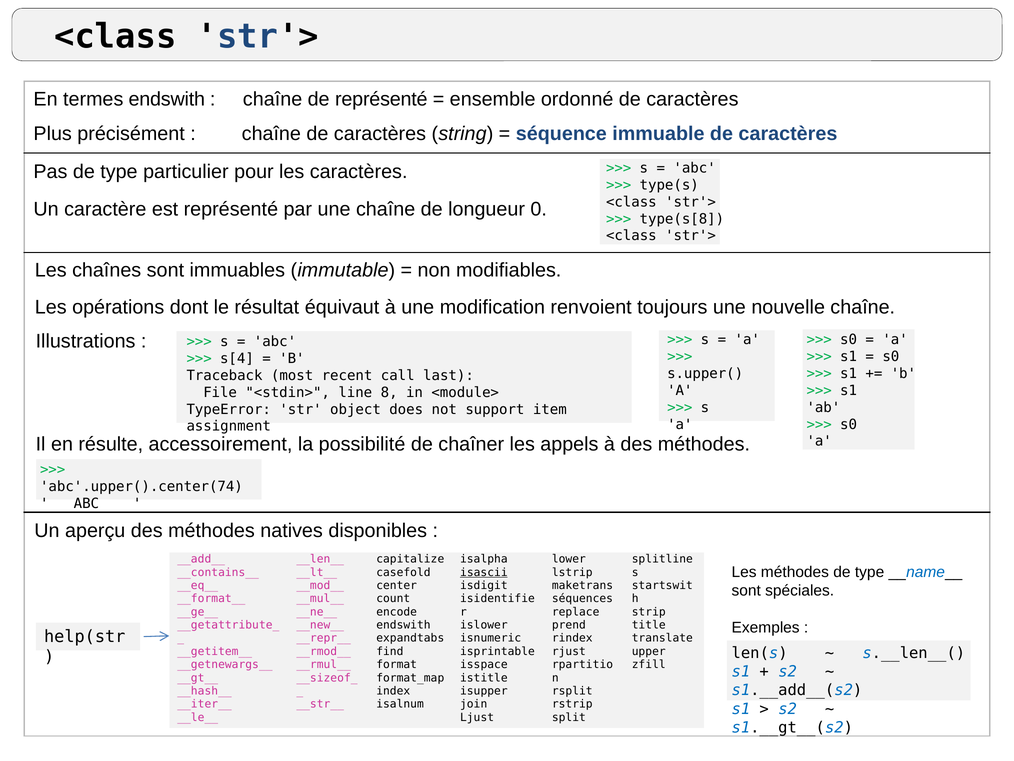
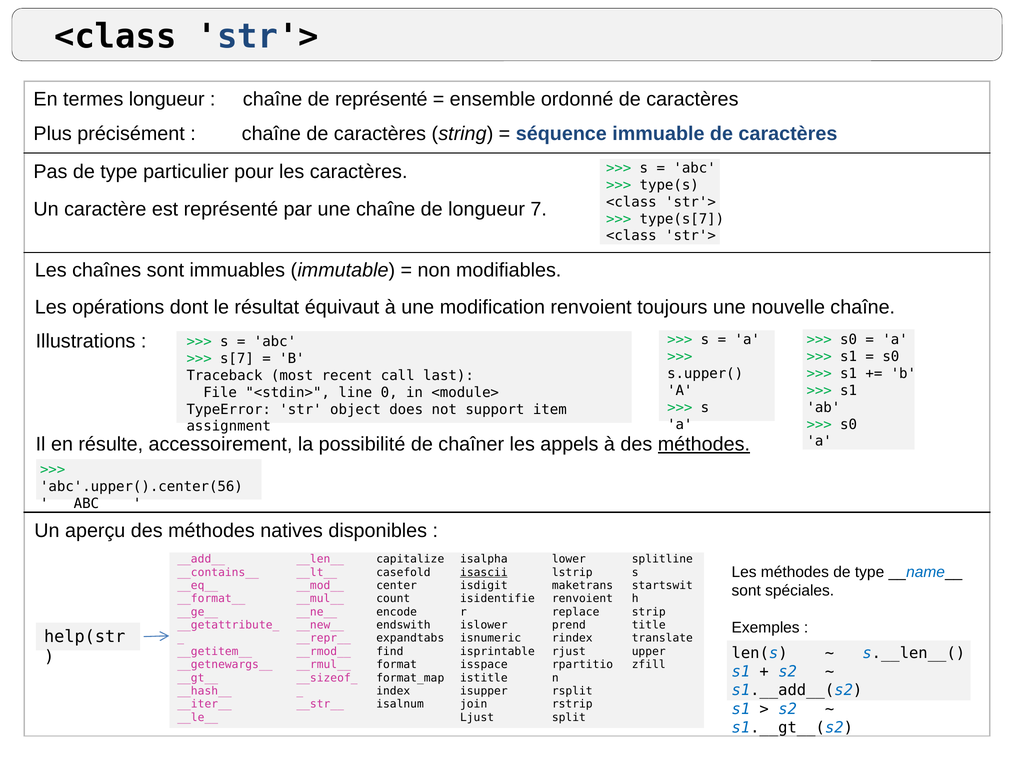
termes endswith: endswith -> longueur
0: 0 -> 7
type(s[8: type(s[8 -> type(s[7
s[4: s[4 -> s[7
8: 8 -> 0
méthodes at (704, 444) underline: none -> present
abc'.upper().center(74: abc'.upper().center(74 -> abc'.upper().center(56
séquences at (582, 598): séquences -> renvoient
